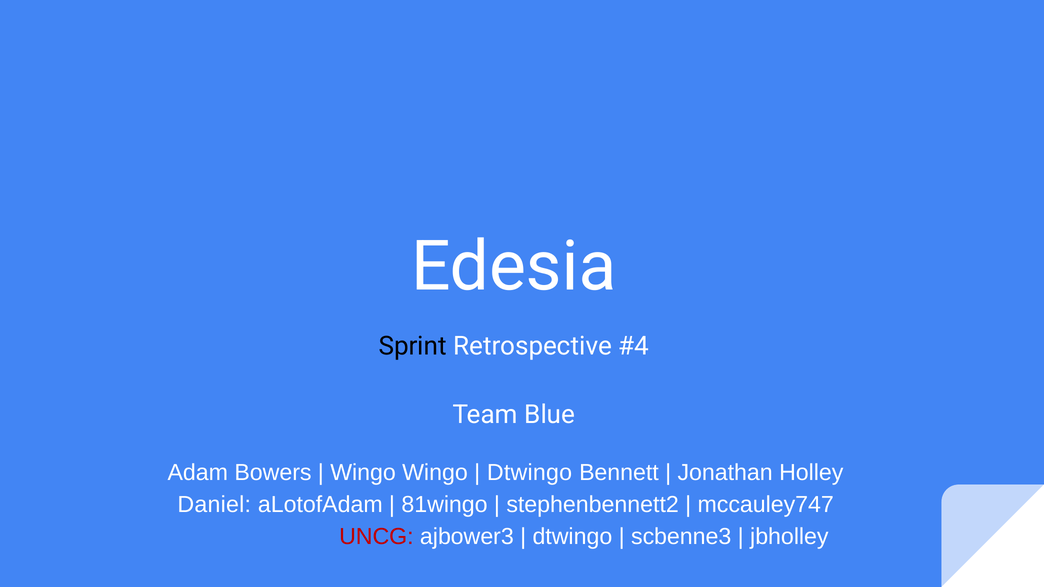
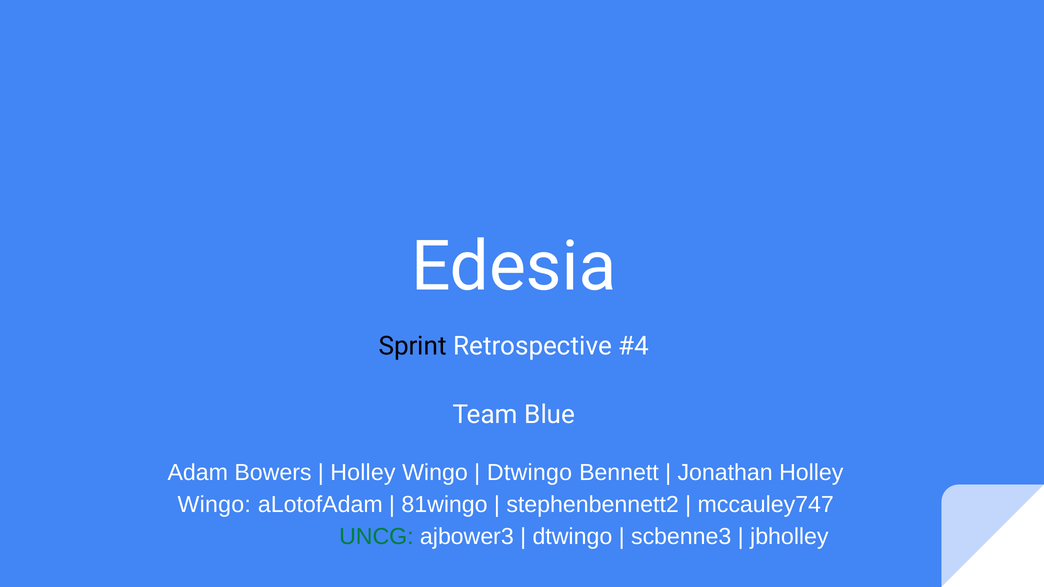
Wingo at (363, 473): Wingo -> Holley
Daniel at (214, 505): Daniel -> Wingo
UNCG colour: red -> green
